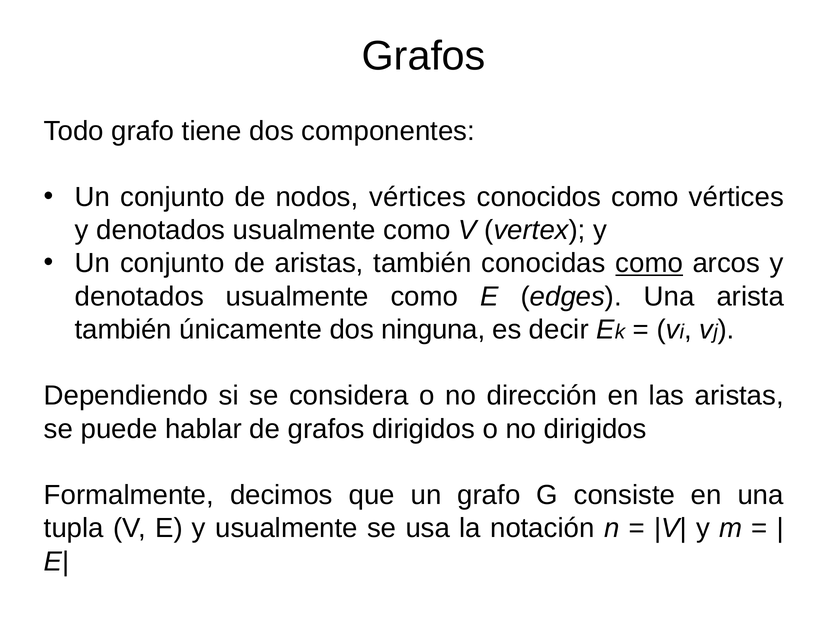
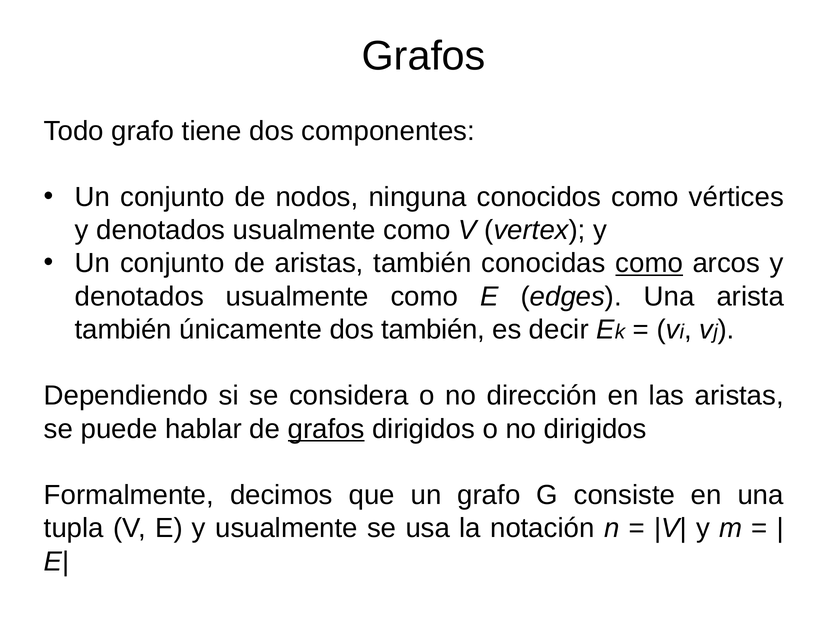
nodos vértices: vértices -> ninguna
dos ninguna: ninguna -> también
grafos at (326, 429) underline: none -> present
